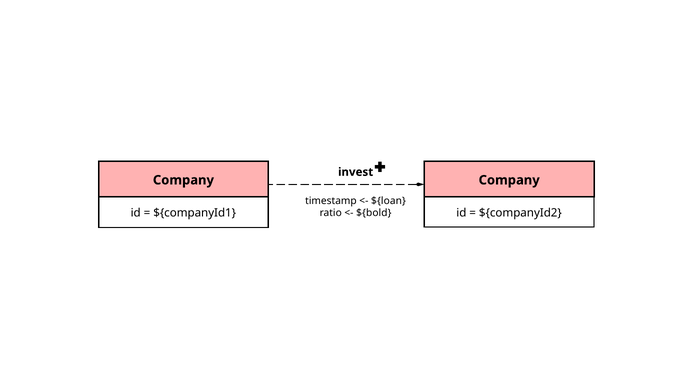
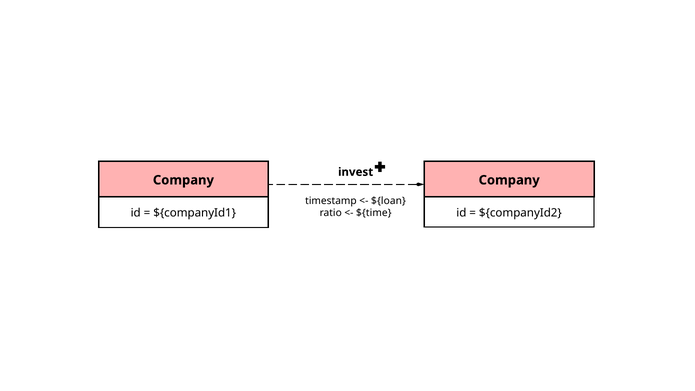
${bold: ${bold -> ${time
